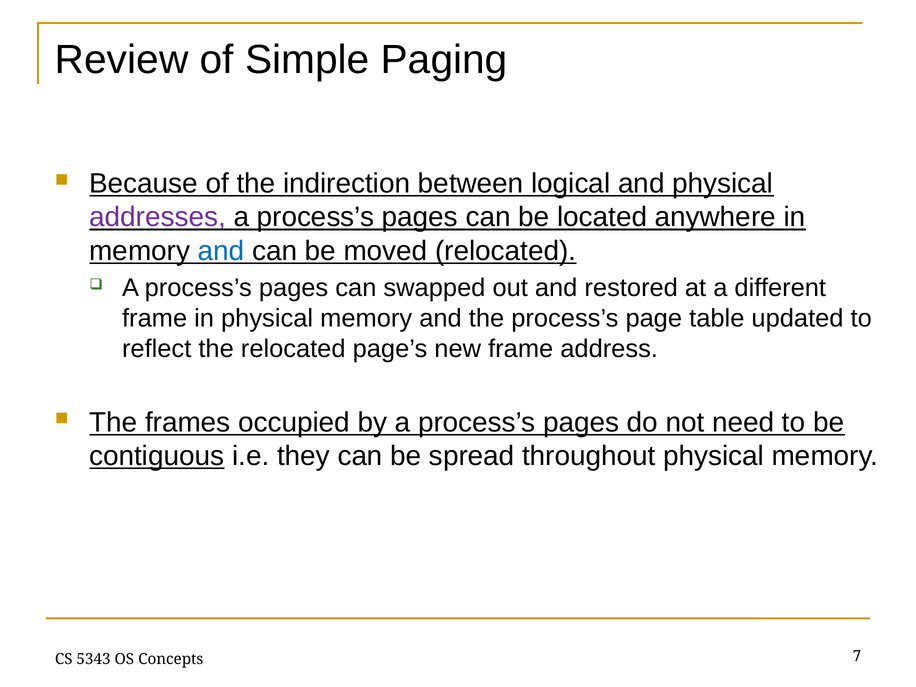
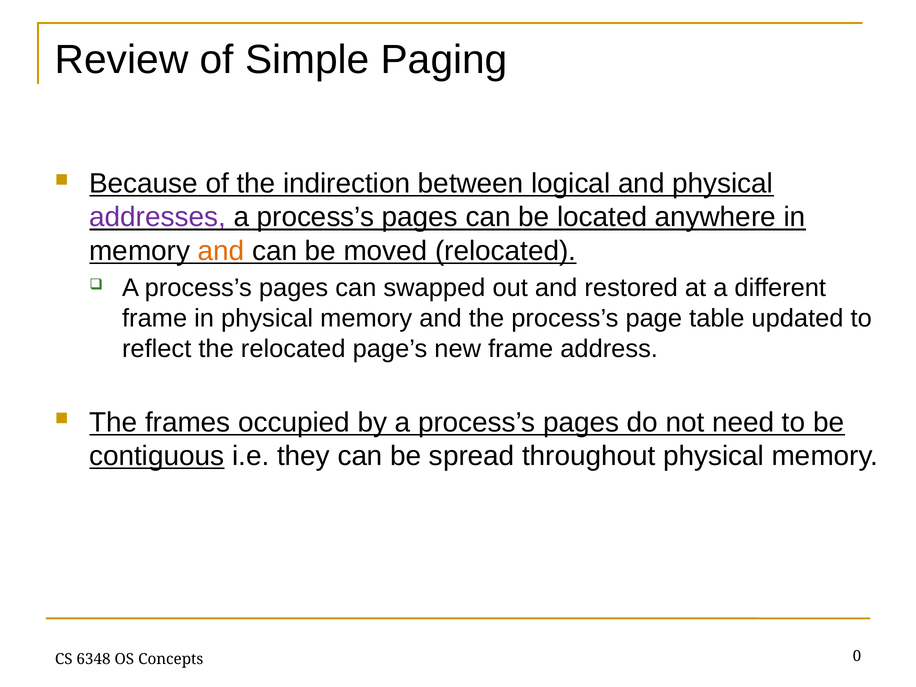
and at (221, 251) colour: blue -> orange
5343: 5343 -> 6348
7: 7 -> 0
